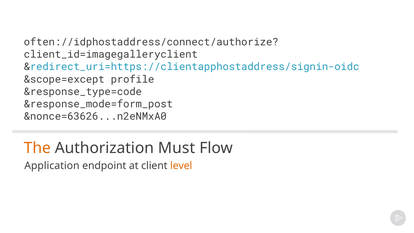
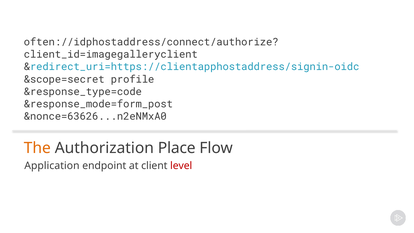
&scope=except: &scope=except -> &scope=secret
Must: Must -> Place
level colour: orange -> red
